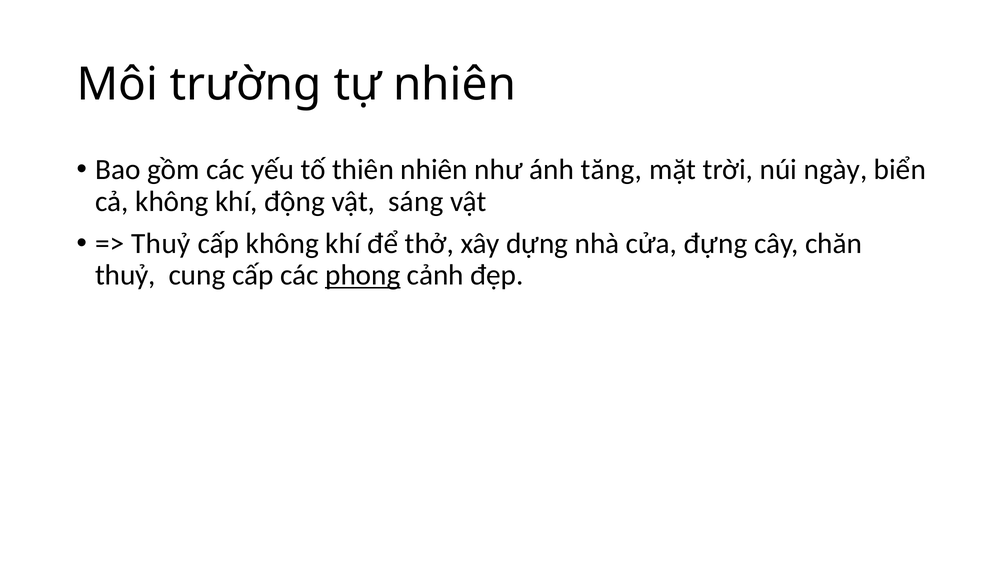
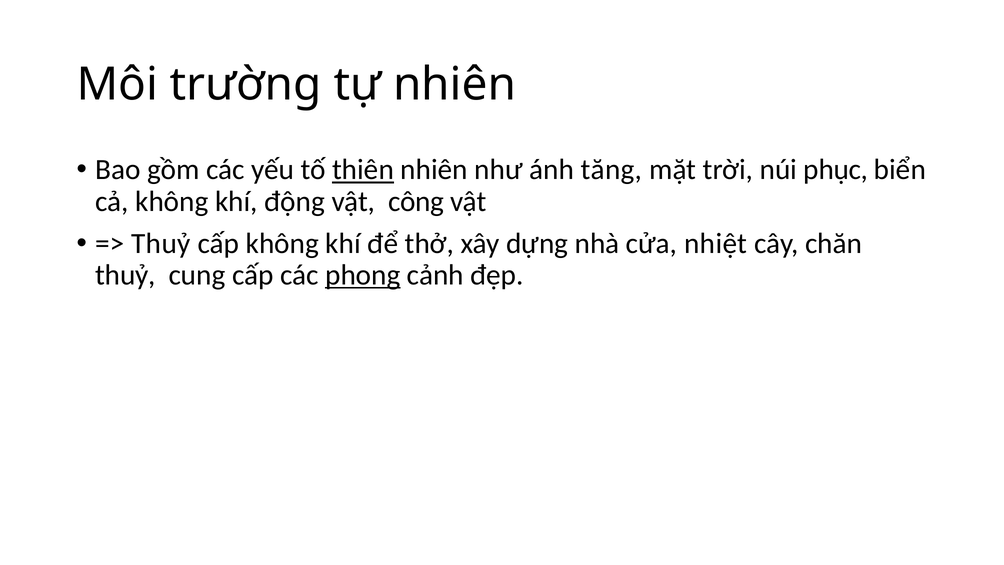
thiên underline: none -> present
ngày: ngày -> phục
sáng: sáng -> công
đựng: đựng -> nhiệt
